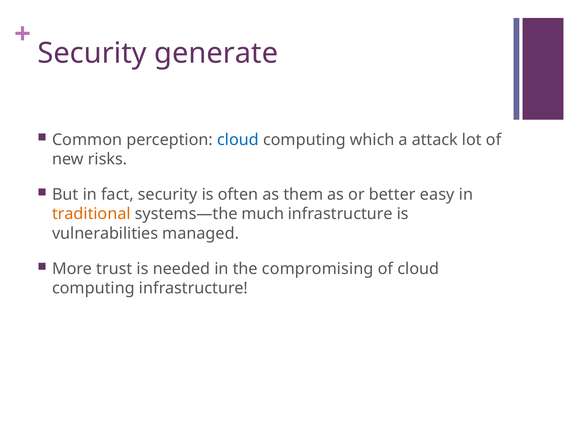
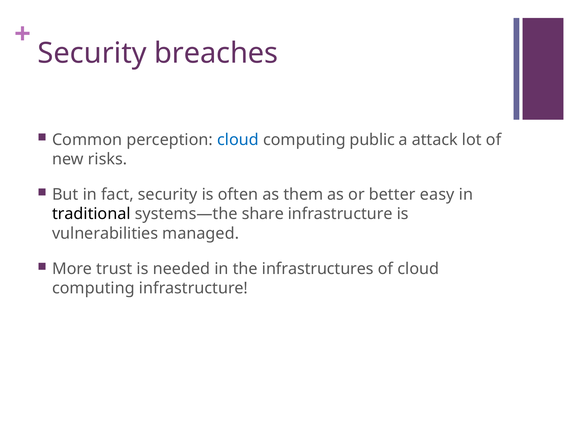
generate: generate -> breaches
which: which -> public
traditional colour: orange -> black
much: much -> share
compromising: compromising -> infrastructures
